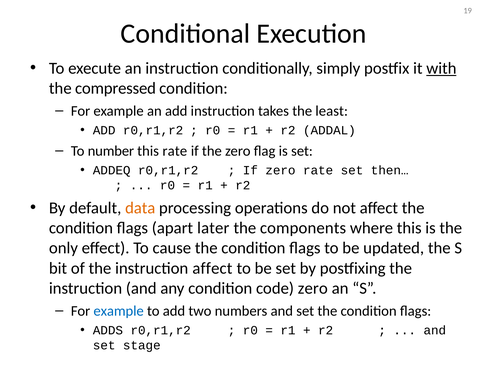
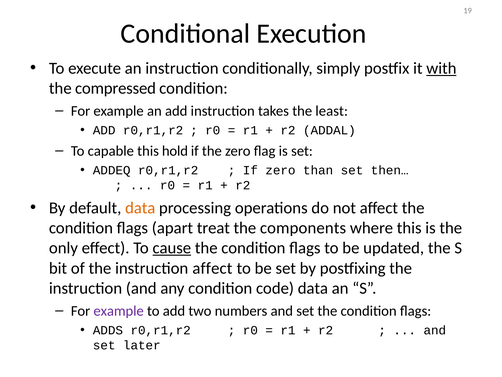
number: number -> capable
this rate: rate -> hold
zero rate: rate -> than
later: later -> treat
cause underline: none -> present
code zero: zero -> data
example at (119, 310) colour: blue -> purple
stage: stage -> later
